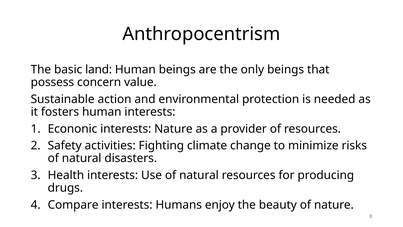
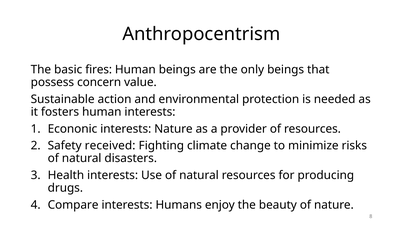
land: land -> fires
activities: activities -> received
